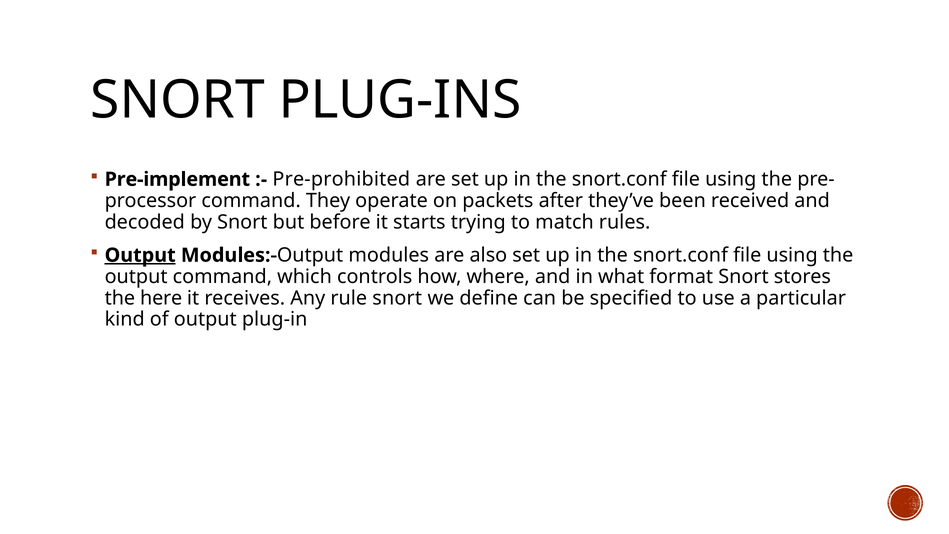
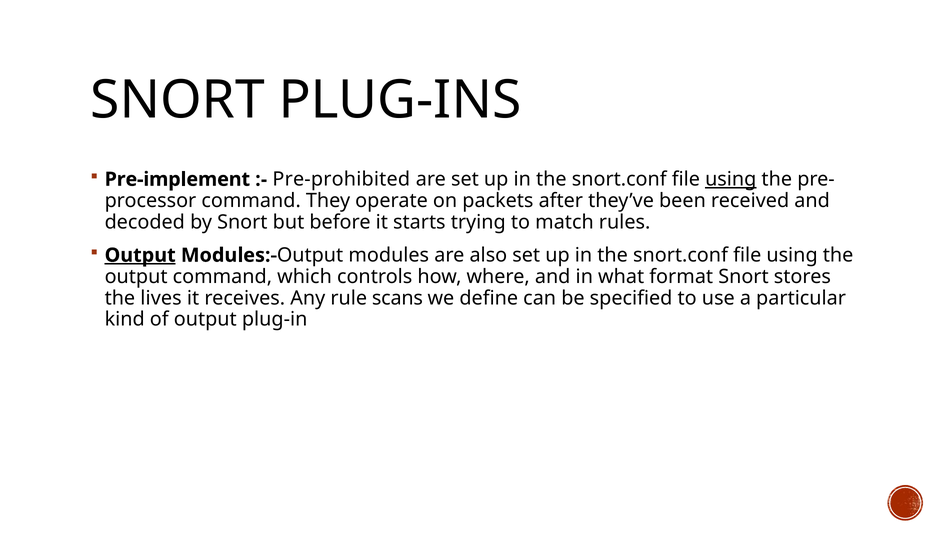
using at (731, 179) underline: none -> present
here: here -> lives
rule snort: snort -> scans
